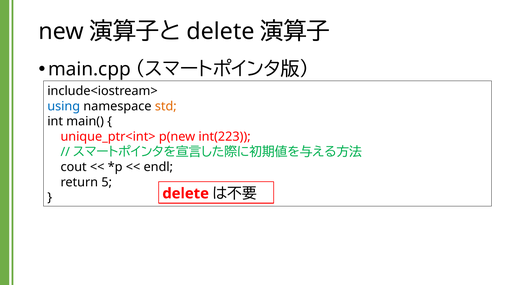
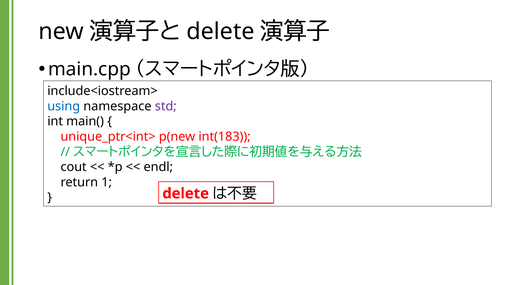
std colour: orange -> purple
int(223: int(223 -> int(183
5: 5 -> 1
